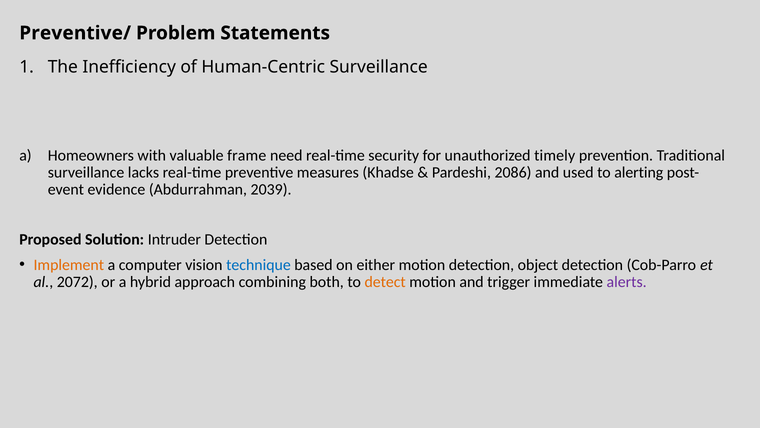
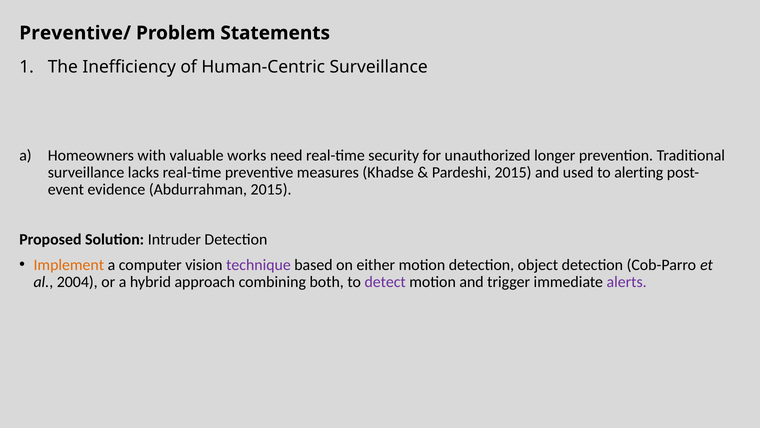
frame: frame -> works
timely: timely -> longer
Pardeshi 2086: 2086 -> 2015
Abdurrahman 2039: 2039 -> 2015
technique colour: blue -> purple
2072: 2072 -> 2004
detect colour: orange -> purple
